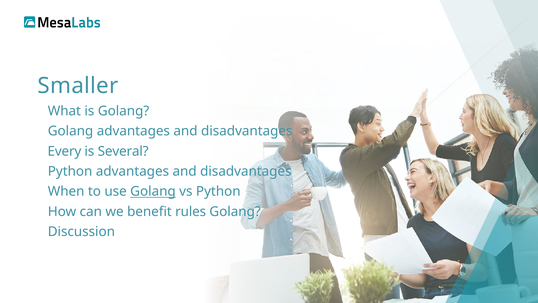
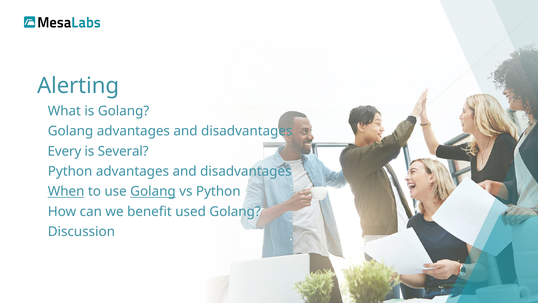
Smaller: Smaller -> Alerting
When underline: none -> present
rules: rules -> used
